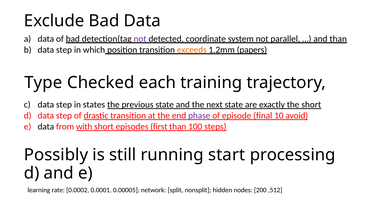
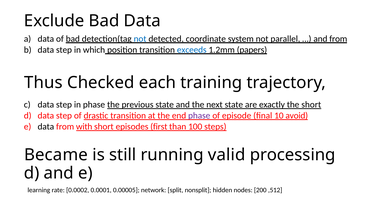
not at (140, 39) colour: purple -> blue
and than: than -> from
exceeds colour: orange -> blue
Type: Type -> Thus
in states: states -> phase
Possibly: Possibly -> Became
start: start -> valid
